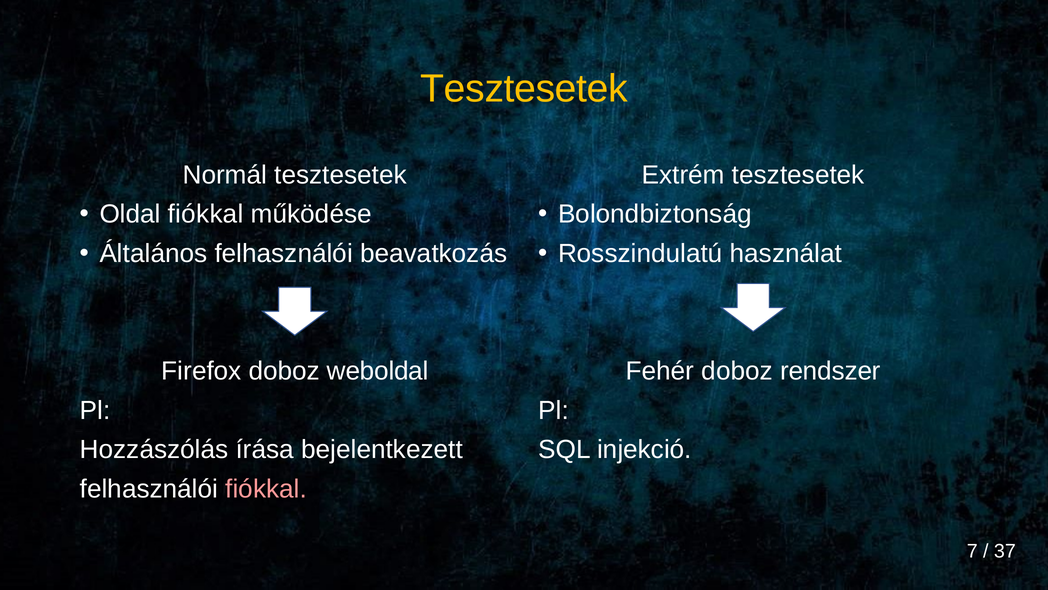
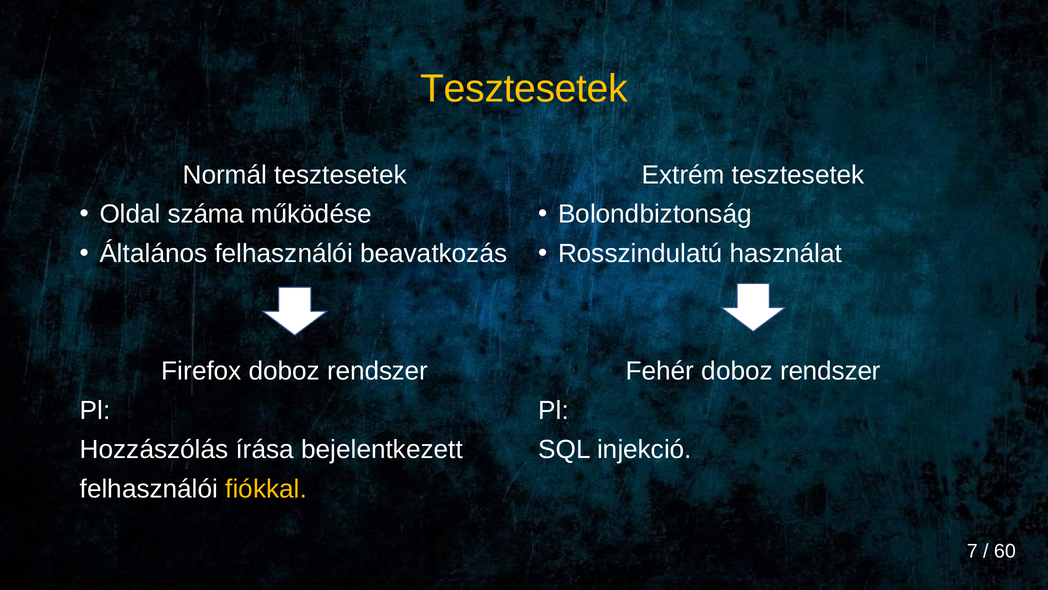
Oldal fiókkal: fiókkal -> száma
weboldal at (378, 371): weboldal -> rendszer
fiókkal at (266, 489) colour: pink -> yellow
37: 37 -> 60
